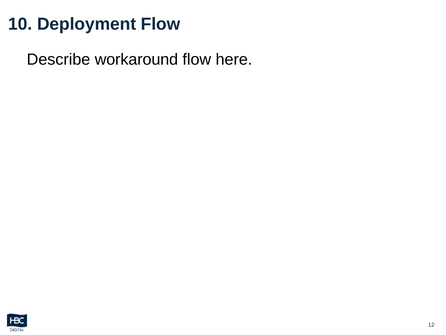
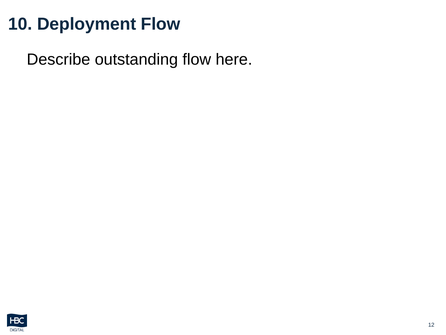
workaround: workaround -> outstanding
